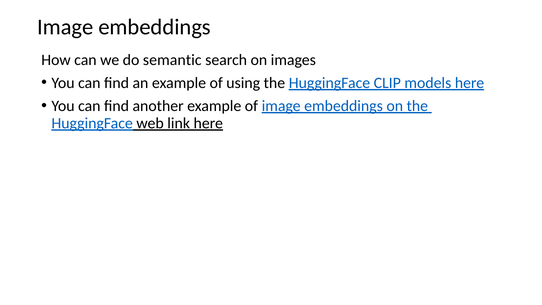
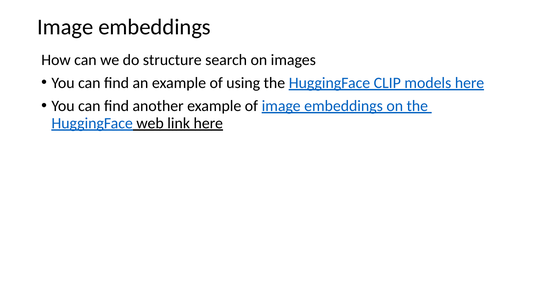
semantic: semantic -> structure
